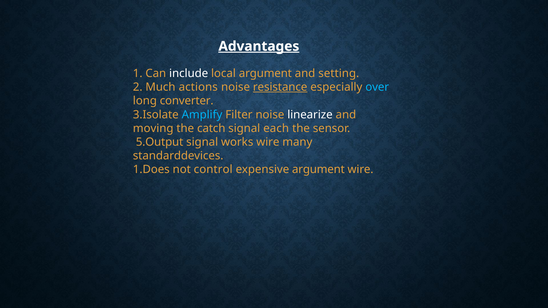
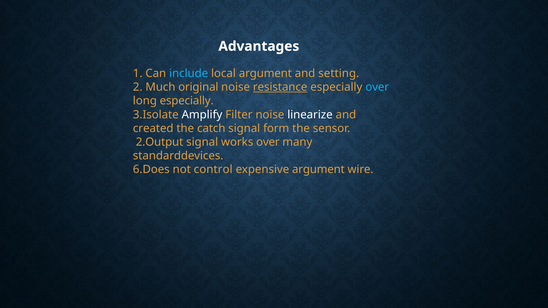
Advantages underline: present -> none
include colour: white -> light blue
actions: actions -> original
long converter: converter -> especially
Amplify colour: light blue -> white
moving: moving -> created
each: each -> form
5.Output: 5.Output -> 2.Output
works wire: wire -> over
1.Does: 1.Does -> 6.Does
